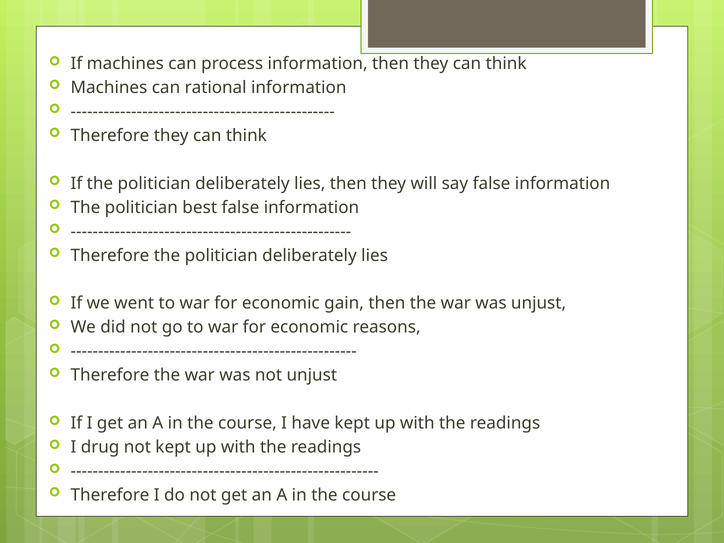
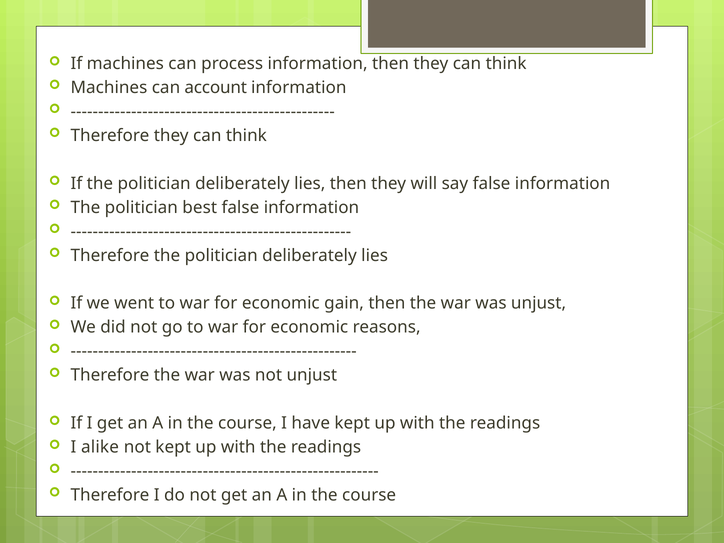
rational: rational -> account
drug: drug -> alike
